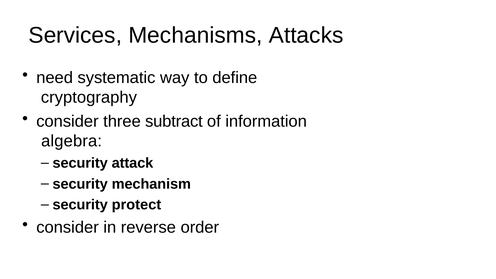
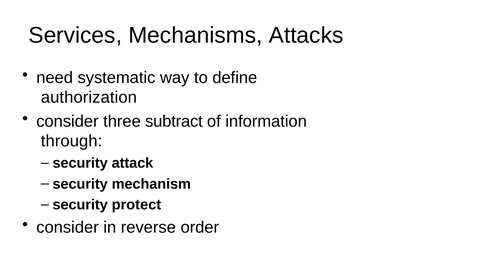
cryptography: cryptography -> authorization
algebra: algebra -> through
